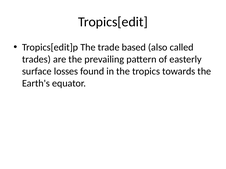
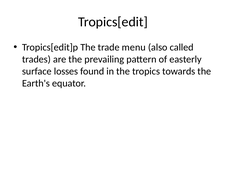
based: based -> menu
